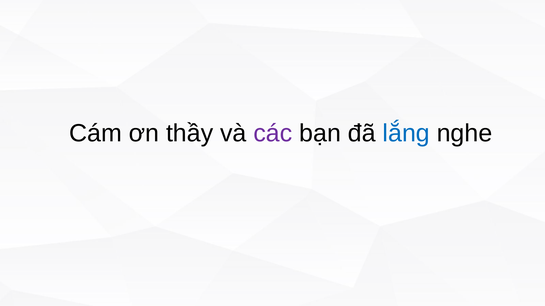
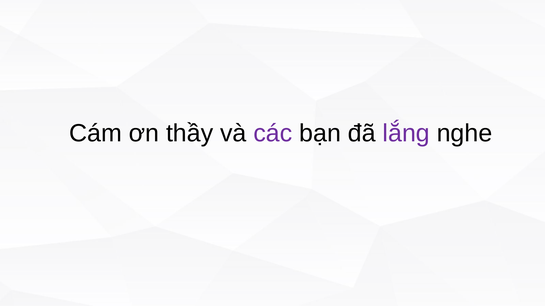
lắng colour: blue -> purple
